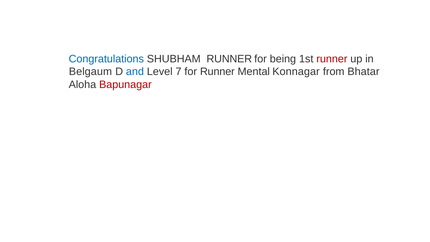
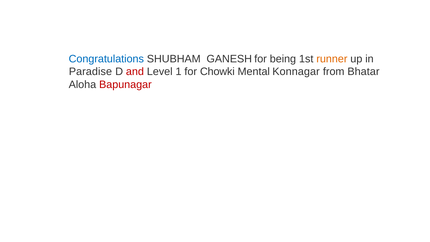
SHUBHAM RUNNER: RUNNER -> GANESH
runner at (332, 59) colour: red -> orange
Belgaum: Belgaum -> Paradise
and colour: blue -> red
7: 7 -> 1
for Runner: Runner -> Chowki
